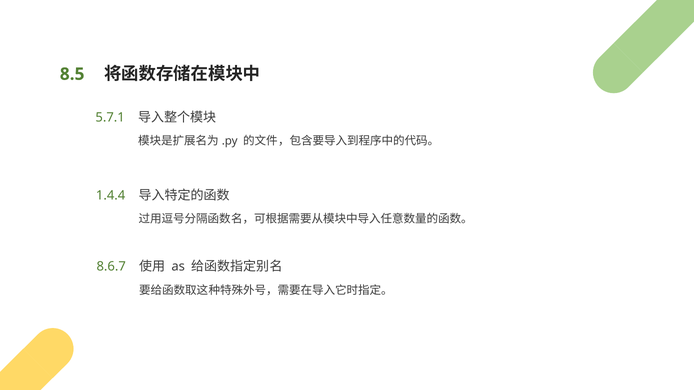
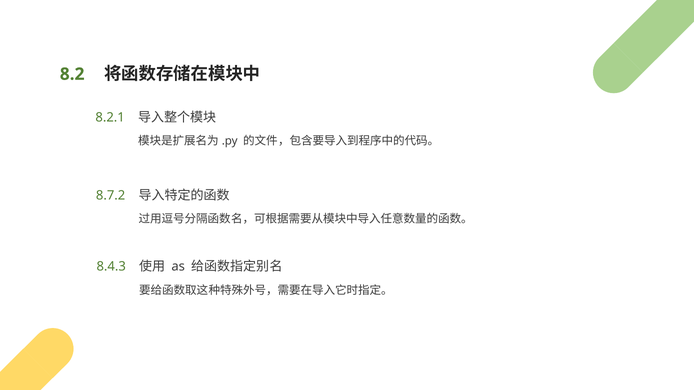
8.5: 8.5 -> 8.2
5.7.1: 5.7.1 -> 8.2.1
1.4.4: 1.4.4 -> 8.7.2
8.6.7: 8.6.7 -> 8.4.3
